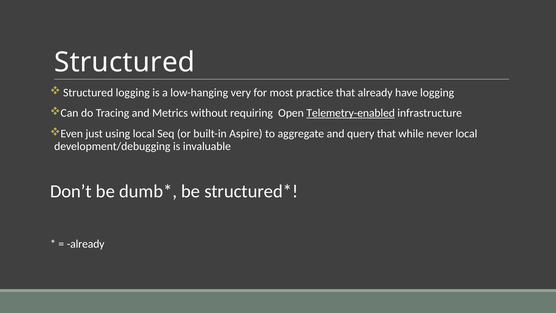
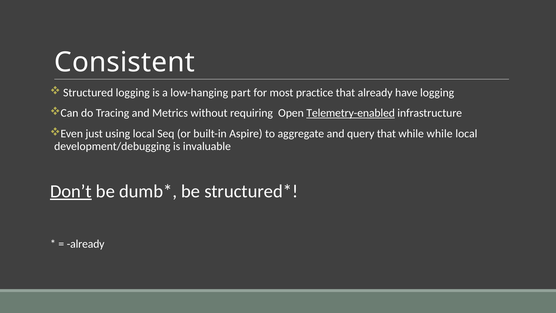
Structured at (125, 62): Structured -> Consistent
very: very -> part
while never: never -> while
Don’t underline: none -> present
